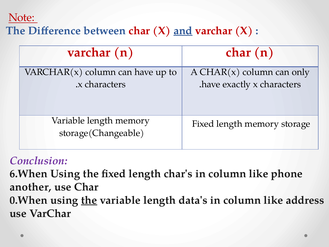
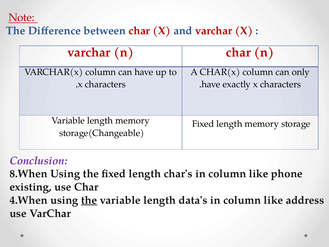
and underline: present -> none
6.When: 6.When -> 8.When
another: another -> existing
0.When: 0.When -> 4.When
